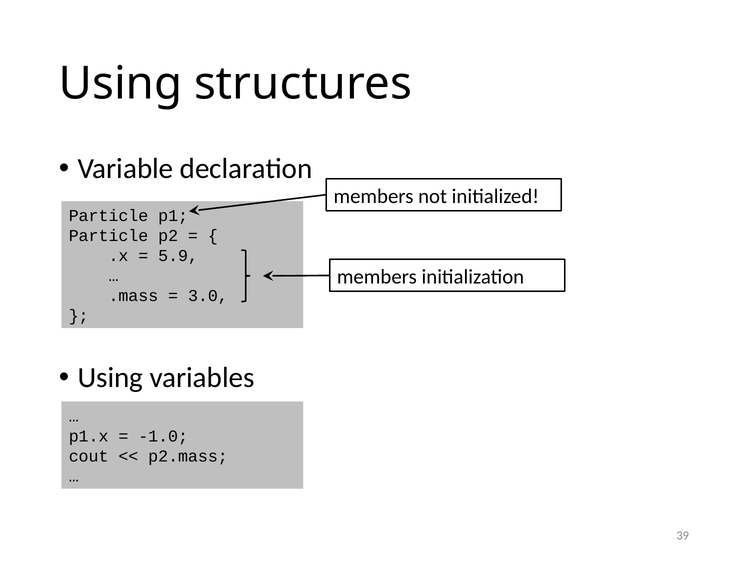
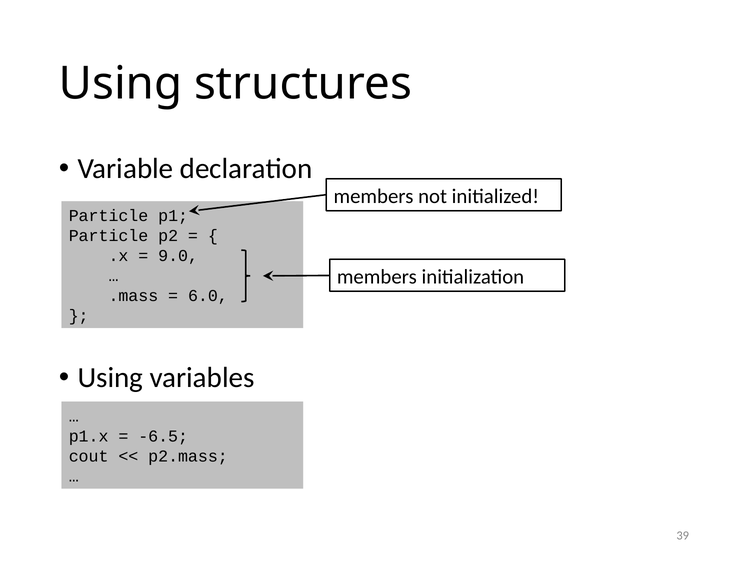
5.9: 5.9 -> 9.0
3.0: 3.0 -> 6.0
-1.0: -1.0 -> -6.5
